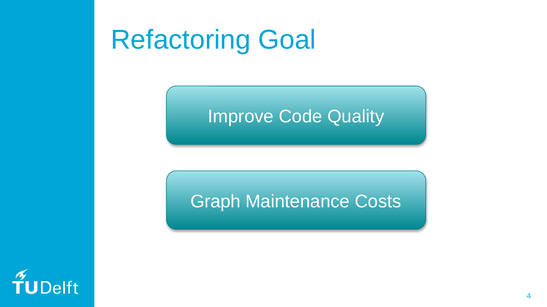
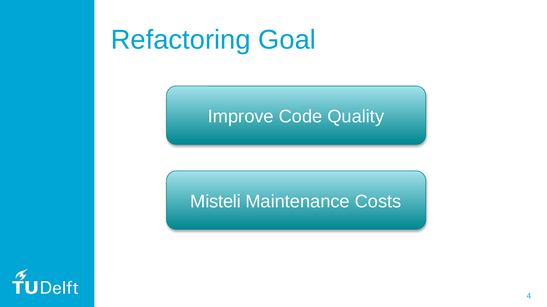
Graph: Graph -> Misteli
